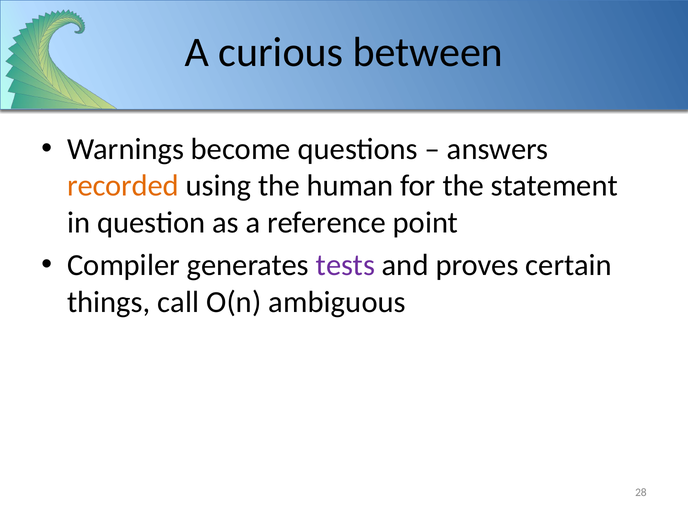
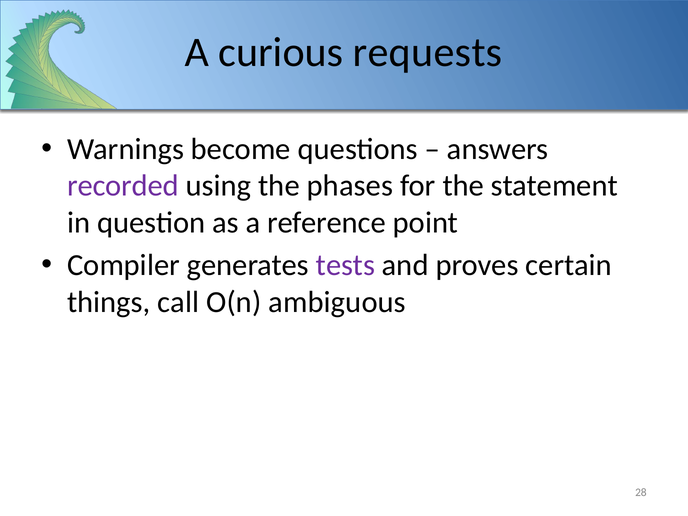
between: between -> requests
recorded colour: orange -> purple
human: human -> phases
